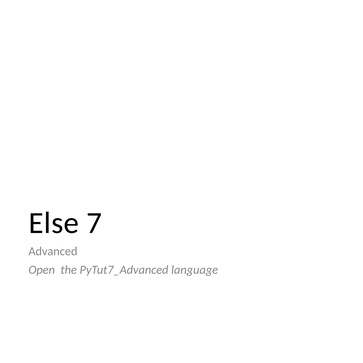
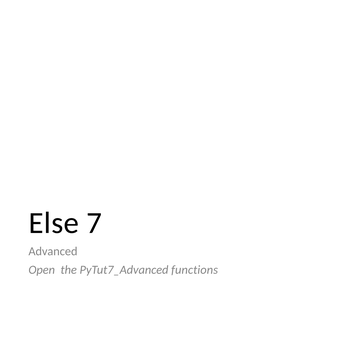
language: language -> functions
